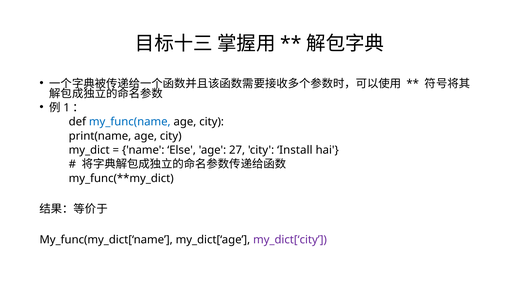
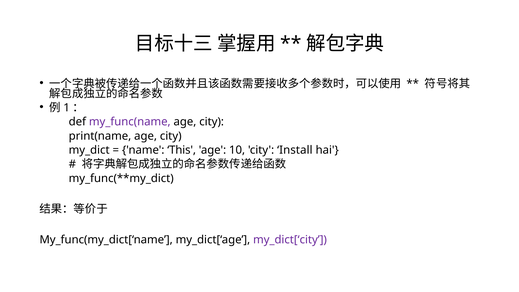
my_func(name colour: blue -> purple
Else: Else -> This
27: 27 -> 10
